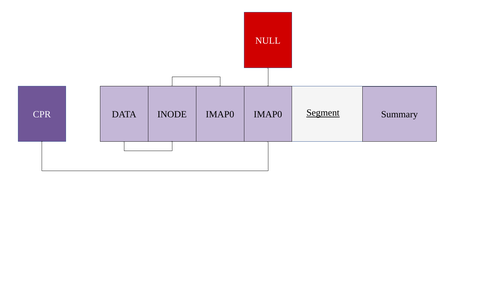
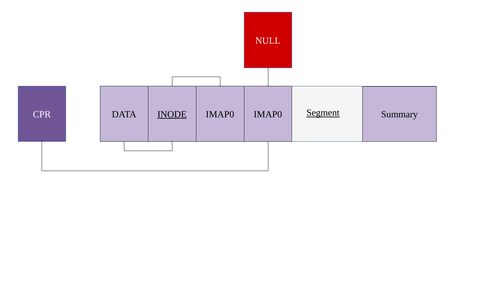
INODE underline: none -> present
